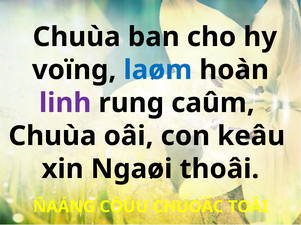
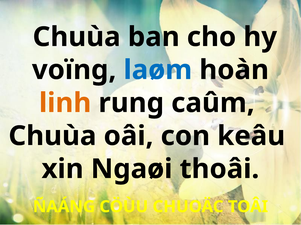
linh colour: purple -> orange
